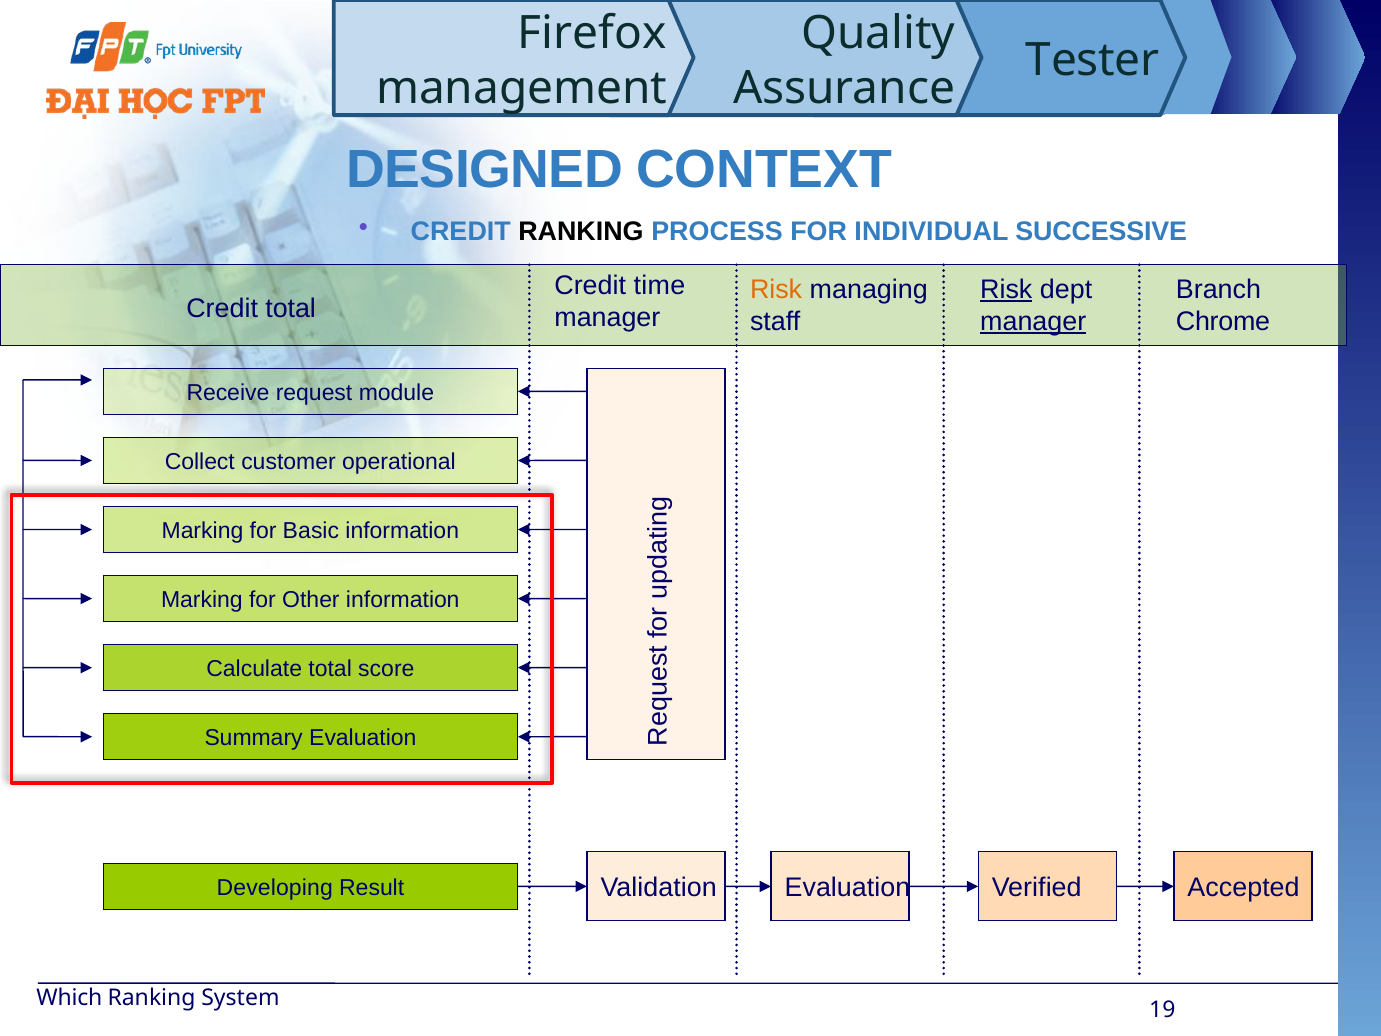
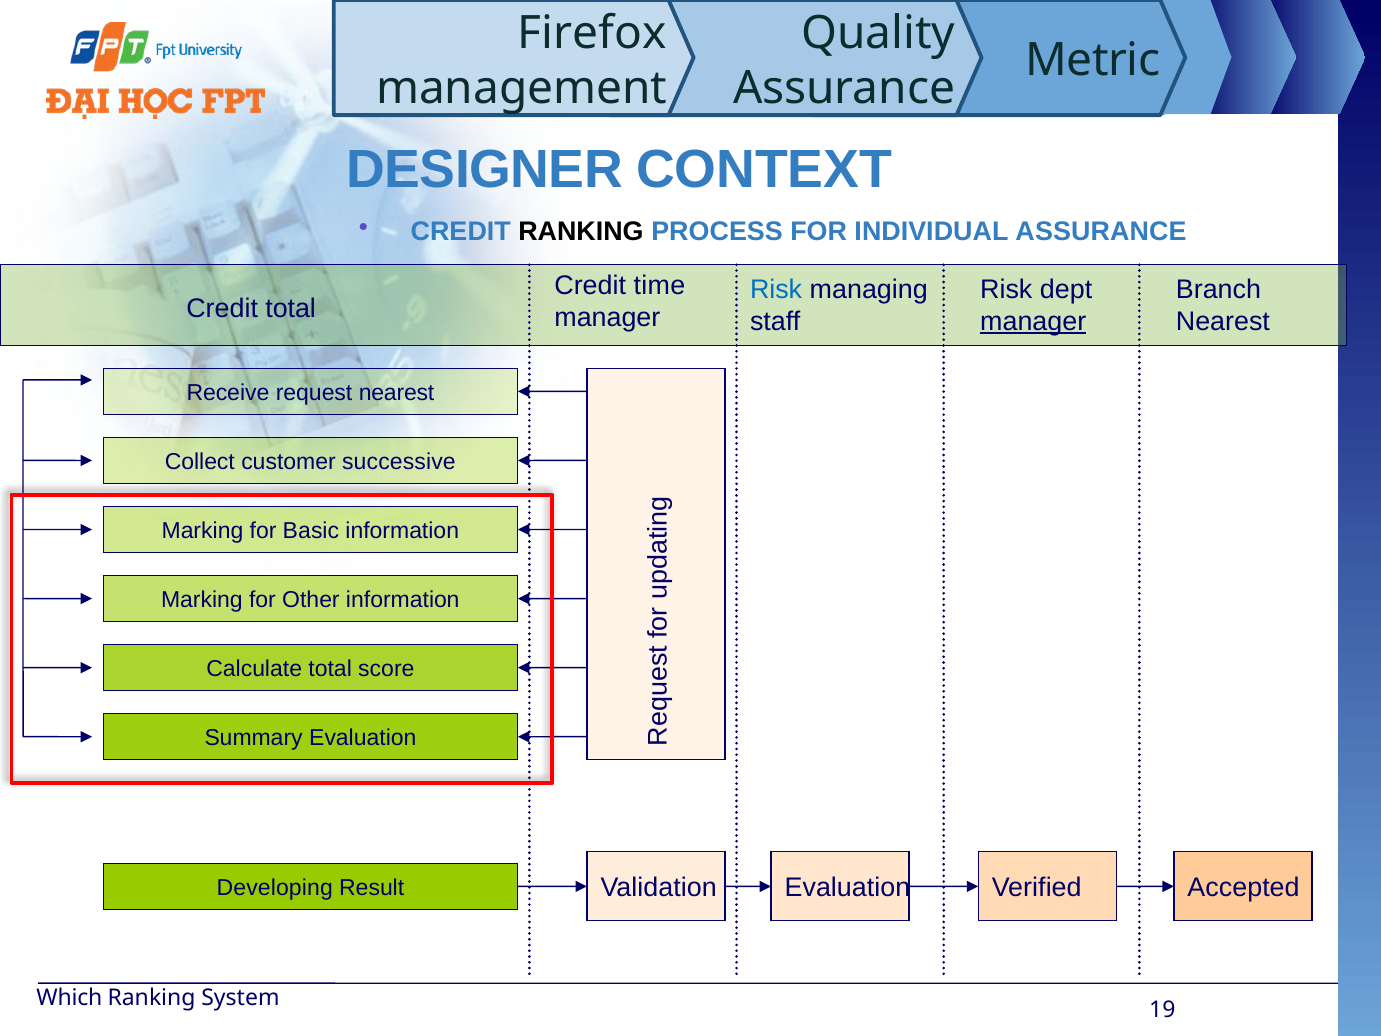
Tester: Tester -> Metric
DESIGNED: DESIGNED -> DESIGNER
INDIVIDUAL SUCCESSIVE: SUCCESSIVE -> ASSURANCE
Risk at (776, 289) colour: orange -> blue
Risk at (1006, 289) underline: present -> none
Chrome at (1223, 322): Chrome -> Nearest
request module: module -> nearest
operational: operational -> successive
